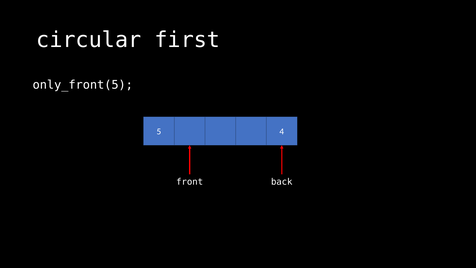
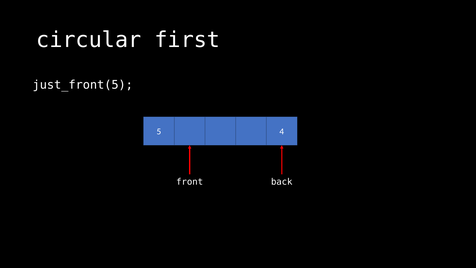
only_front(5: only_front(5 -> just_front(5
